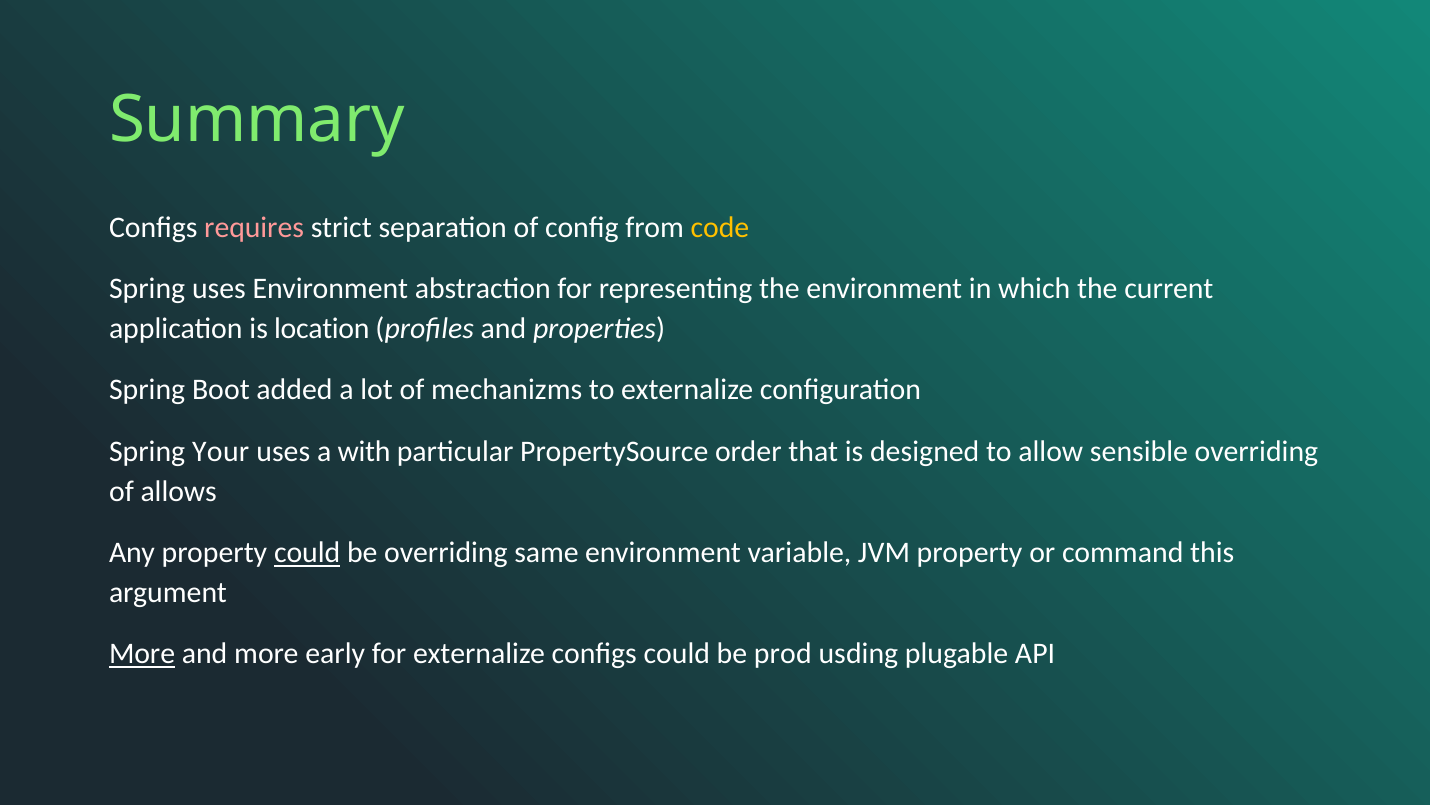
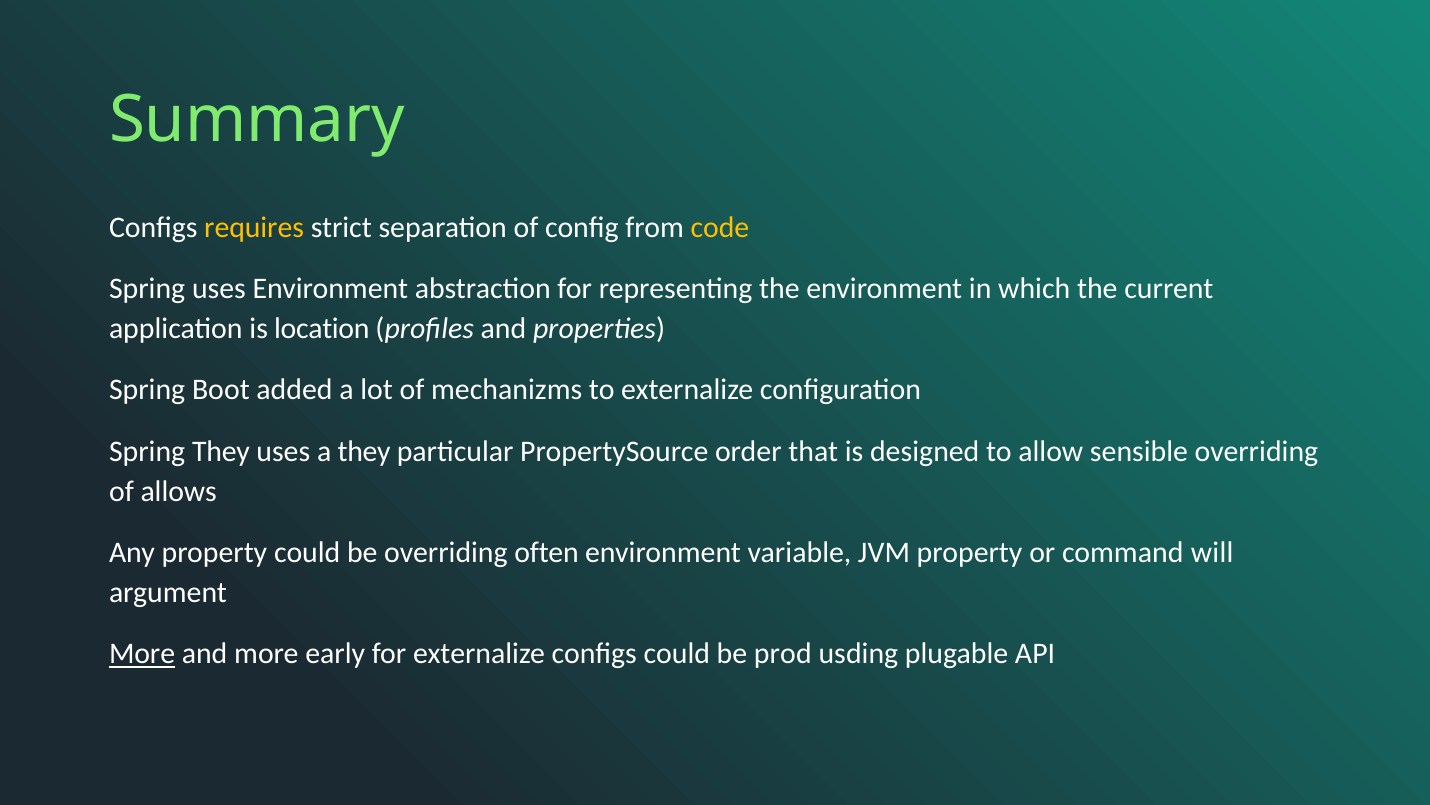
requires colour: pink -> yellow
Spring Your: Your -> They
a with: with -> they
could at (307, 552) underline: present -> none
same: same -> often
this: this -> will
